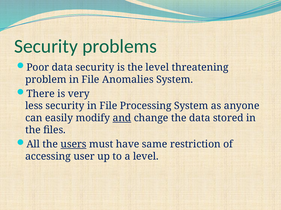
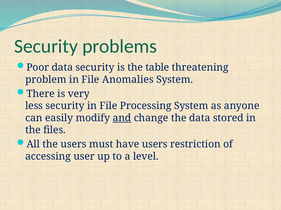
the level: level -> table
users at (73, 145) underline: present -> none
have same: same -> users
